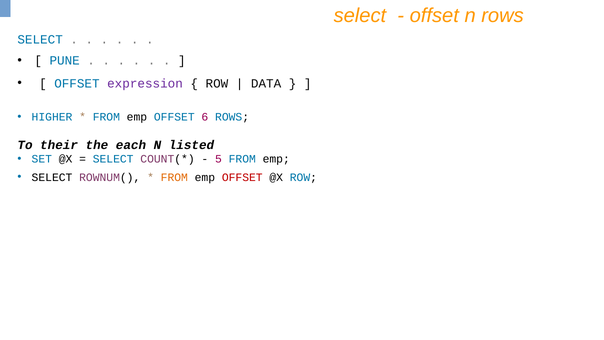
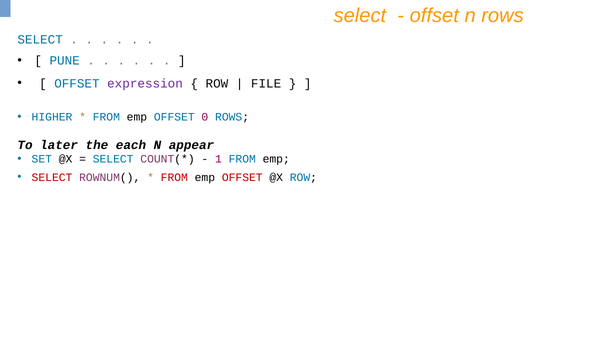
DATA: DATA -> FILE
6: 6 -> 0
their: their -> later
listed: listed -> appear
5: 5 -> 1
SELECT at (52, 177) colour: black -> red
FROM at (174, 177) colour: orange -> red
